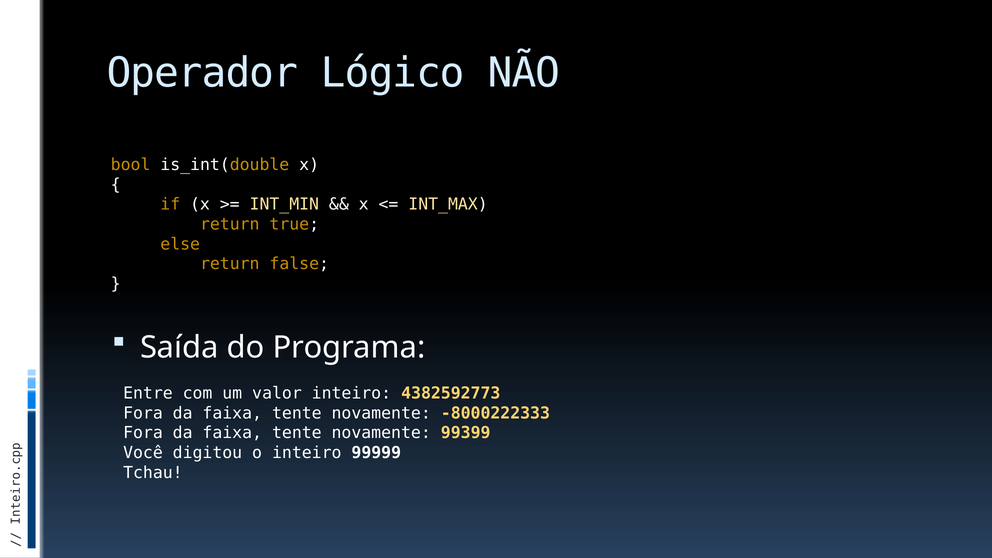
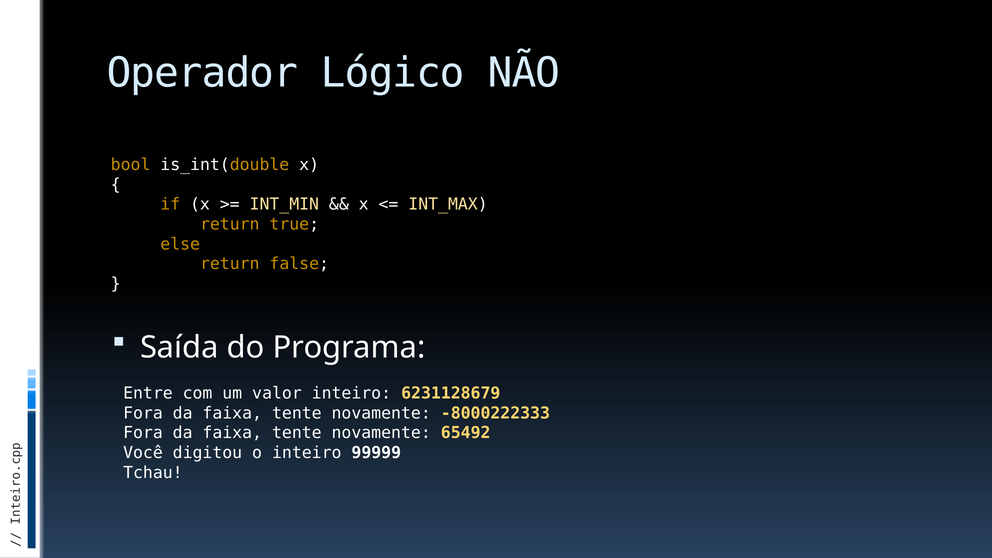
4382592773: 4382592773 -> 6231128679
99399: 99399 -> 65492
